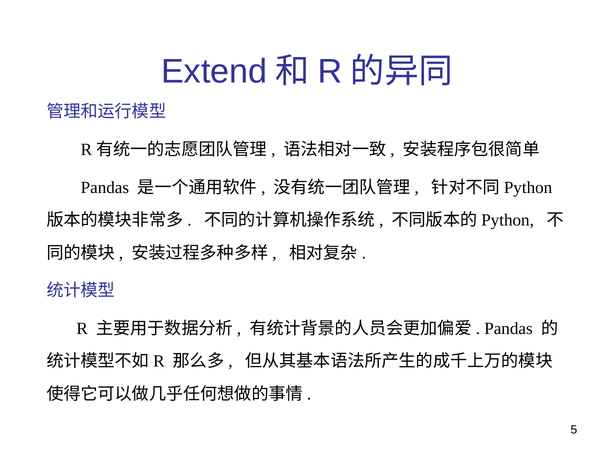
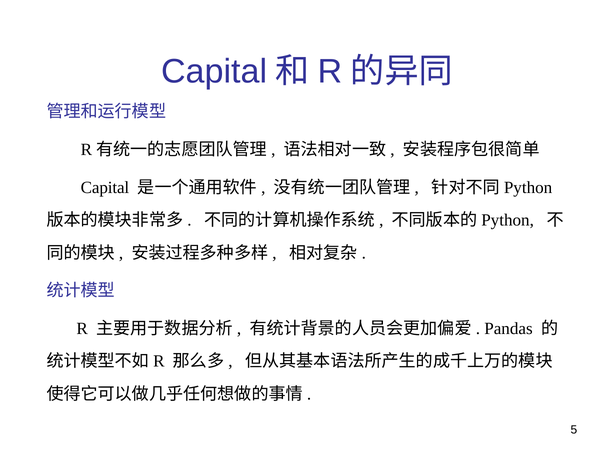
Extend at (214, 71): Extend -> Capital
Pandas at (105, 188): Pandas -> Capital
